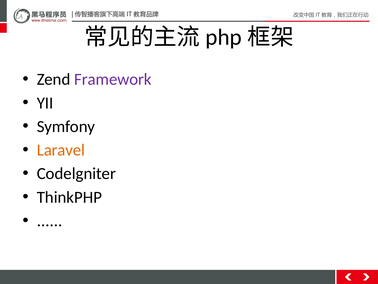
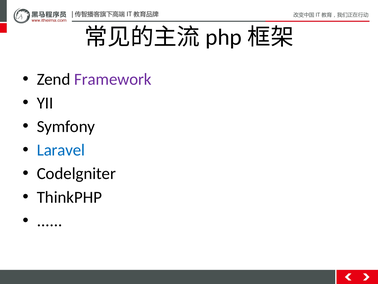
Laravel colour: orange -> blue
